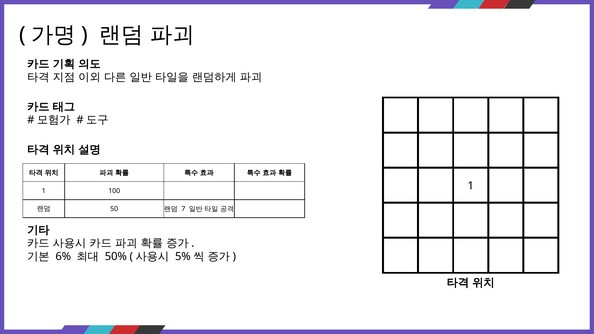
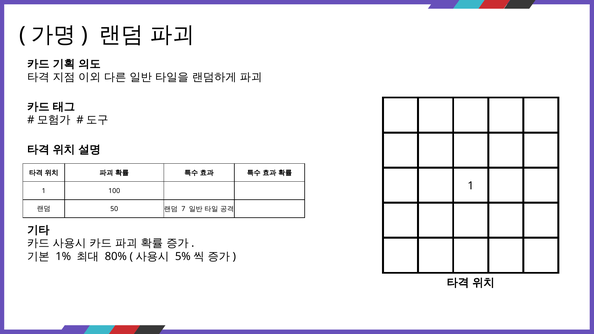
6%: 6% -> 1%
50%: 50% -> 80%
